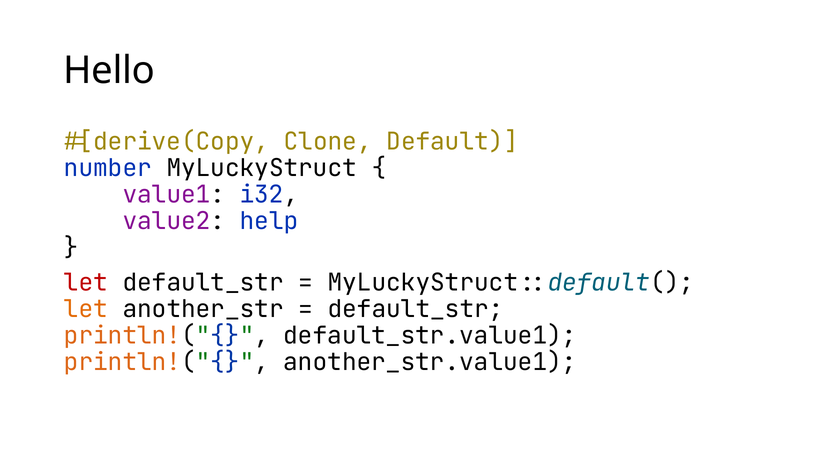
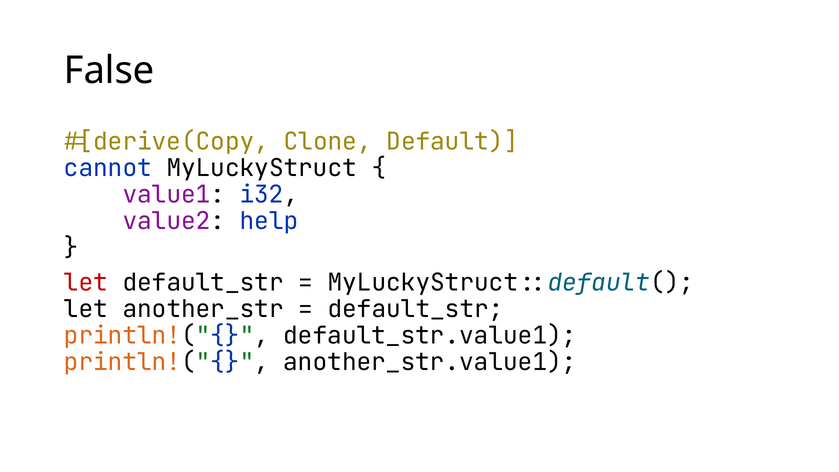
Hello: Hello -> False
number: number -> cannot
let at (86, 309) colour: orange -> black
